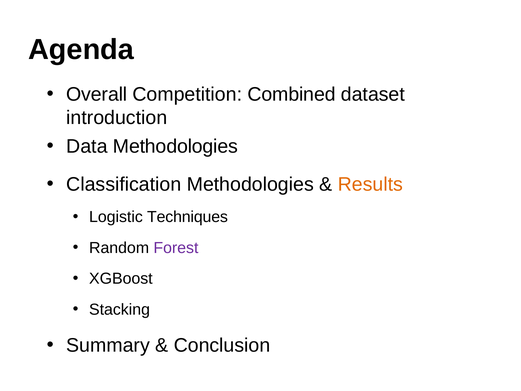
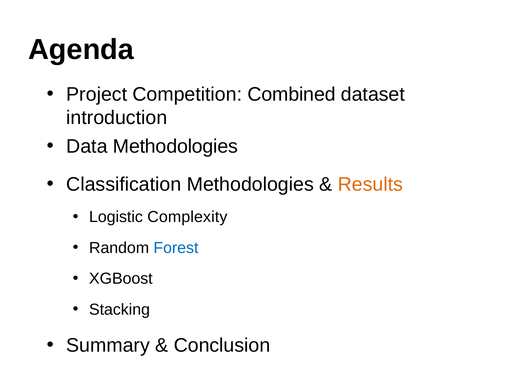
Overall: Overall -> Project
Techniques: Techniques -> Complexity
Forest colour: purple -> blue
